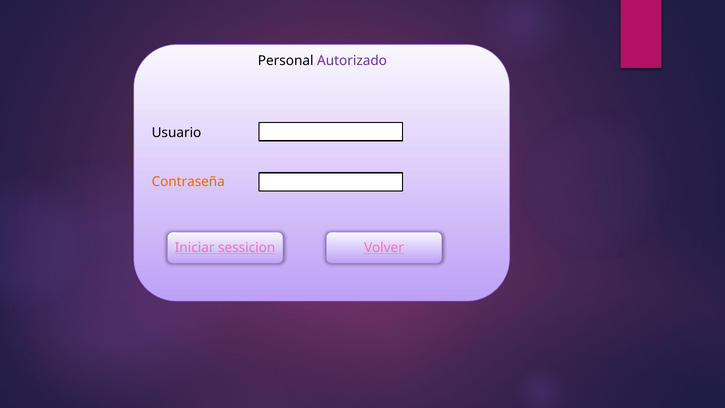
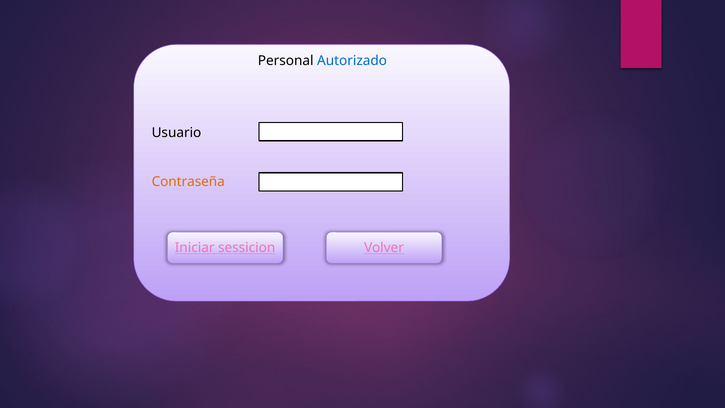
Autorizado colour: purple -> blue
